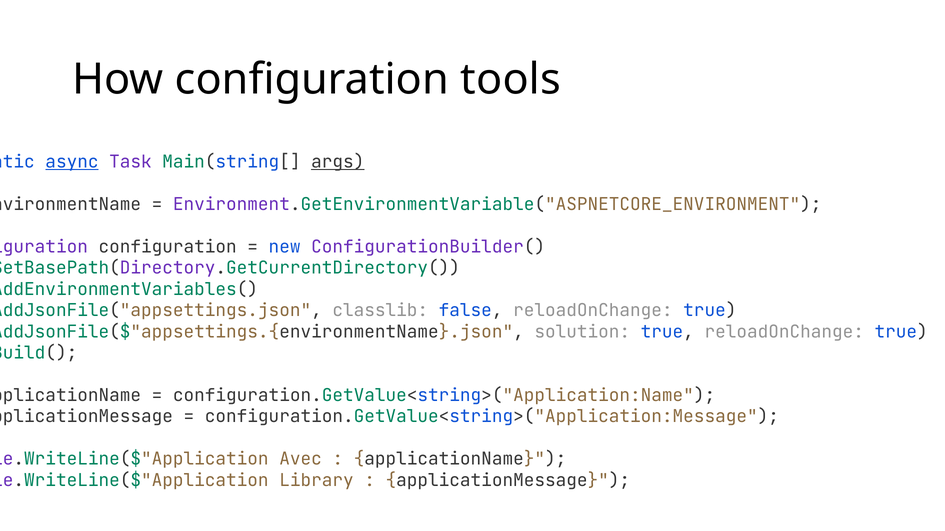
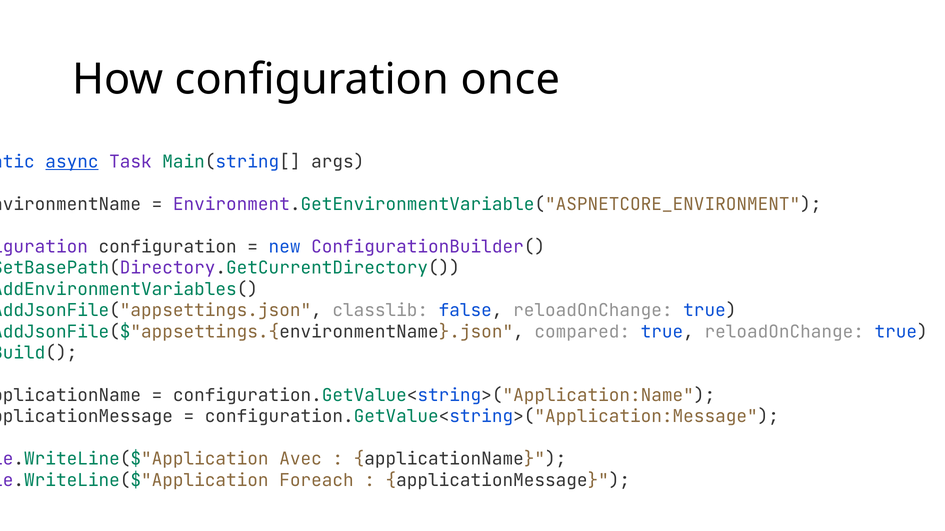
tools: tools -> once
args underline: present -> none
solution: solution -> compared
Library: Library -> Foreach
